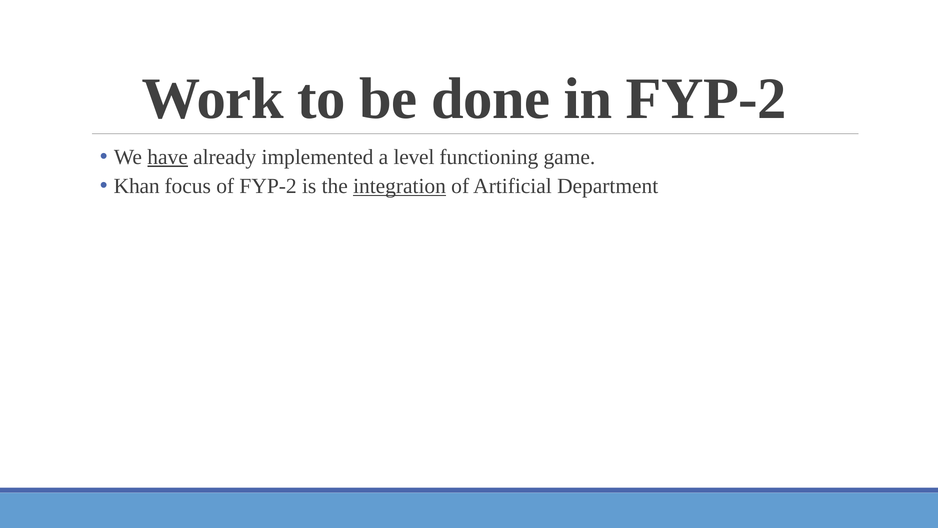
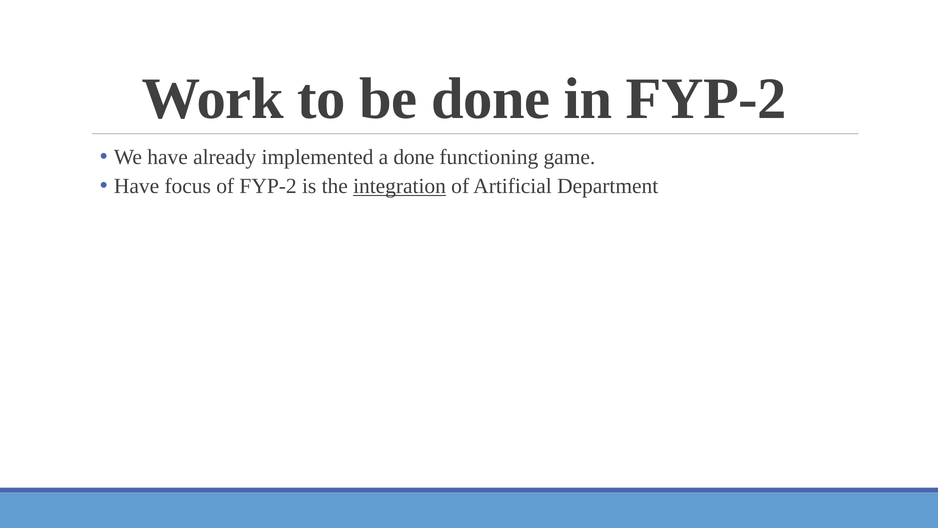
have at (168, 157) underline: present -> none
a level: level -> done
Khan at (137, 186): Khan -> Have
